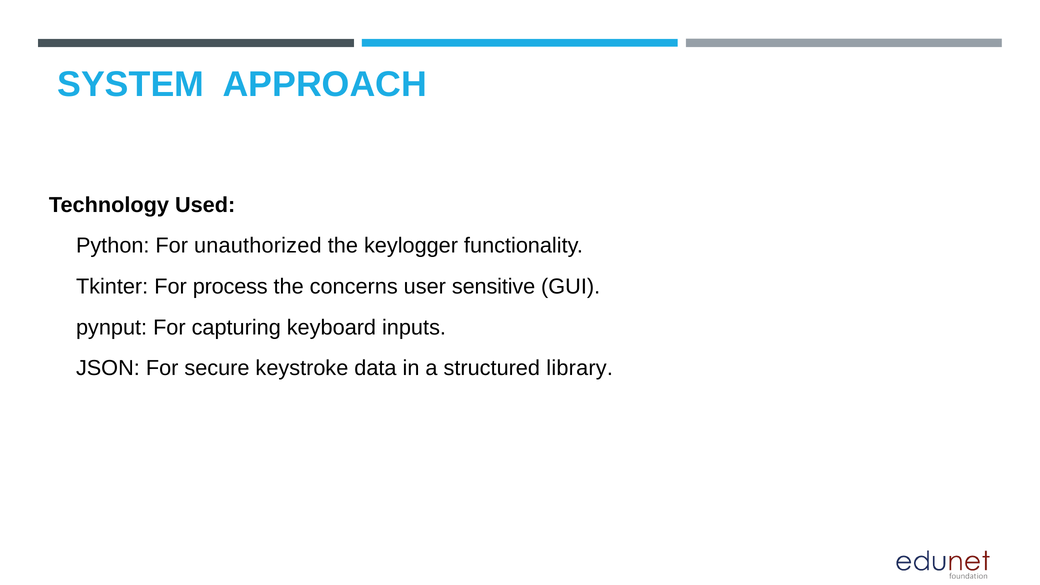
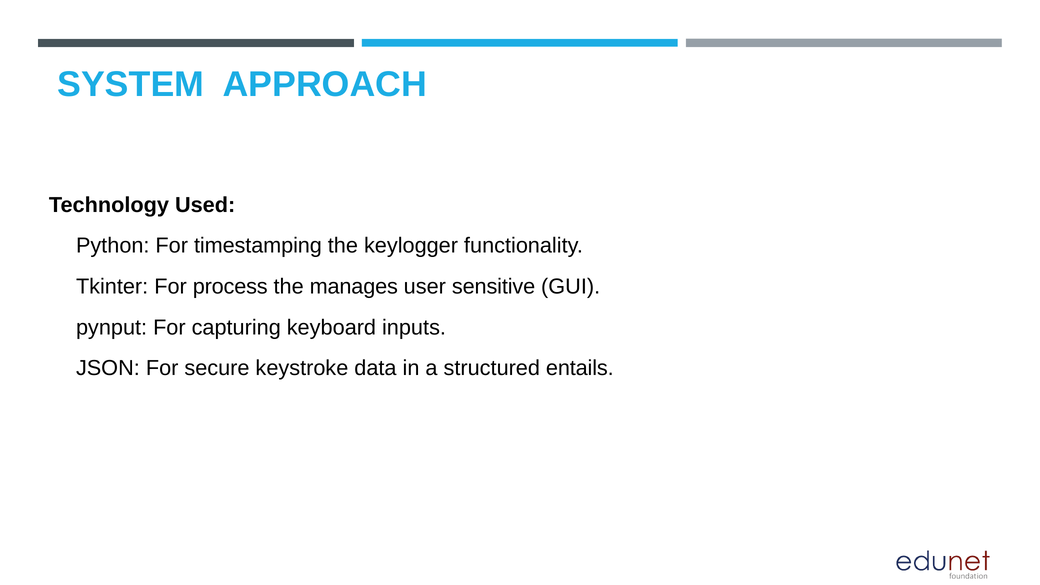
unauthorized: unauthorized -> timestamping
concerns: concerns -> manages
library: library -> entails
